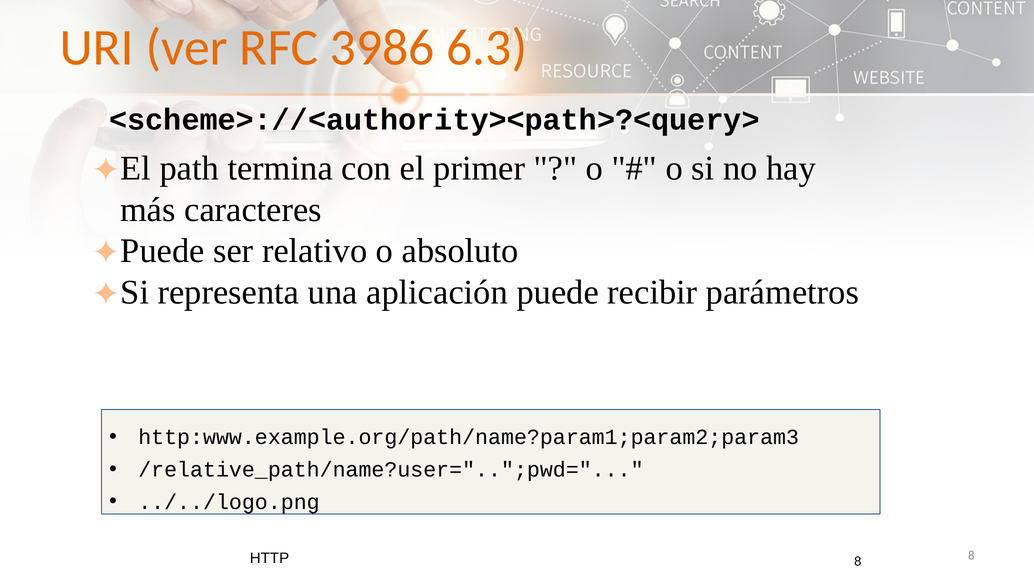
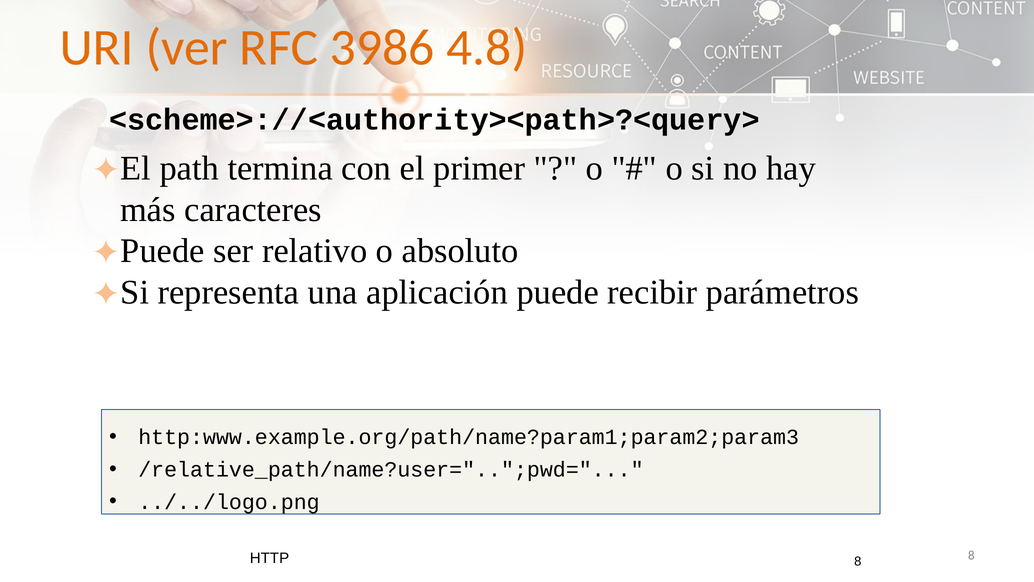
6.3: 6.3 -> 4.8
